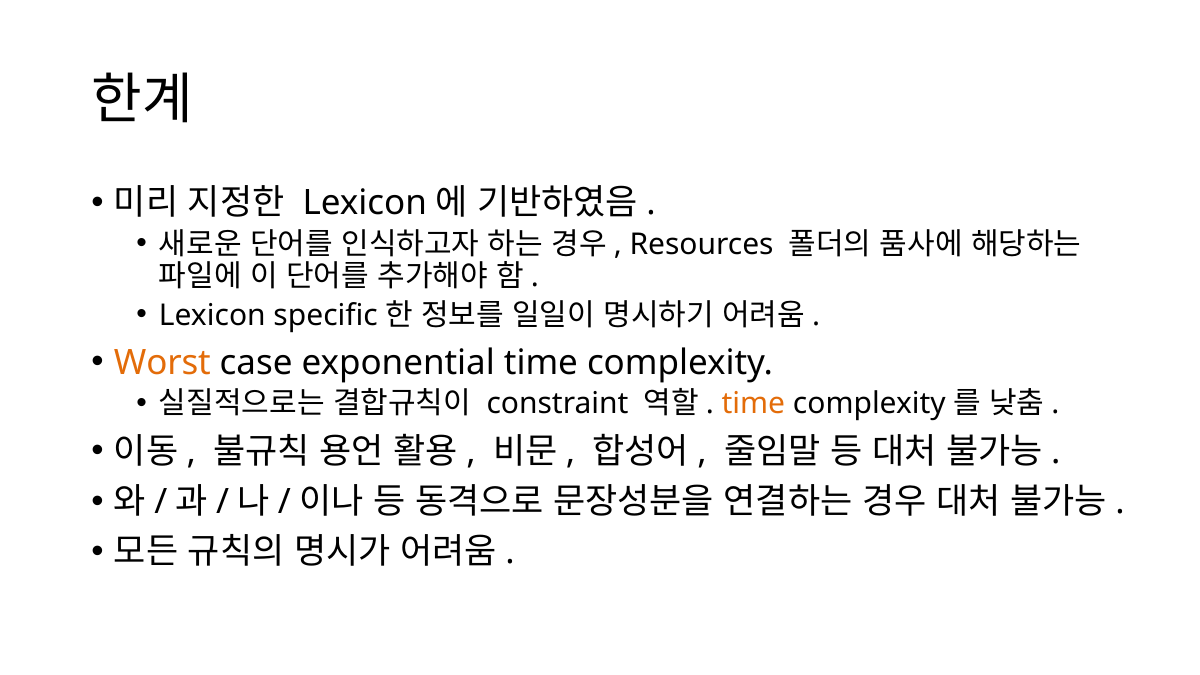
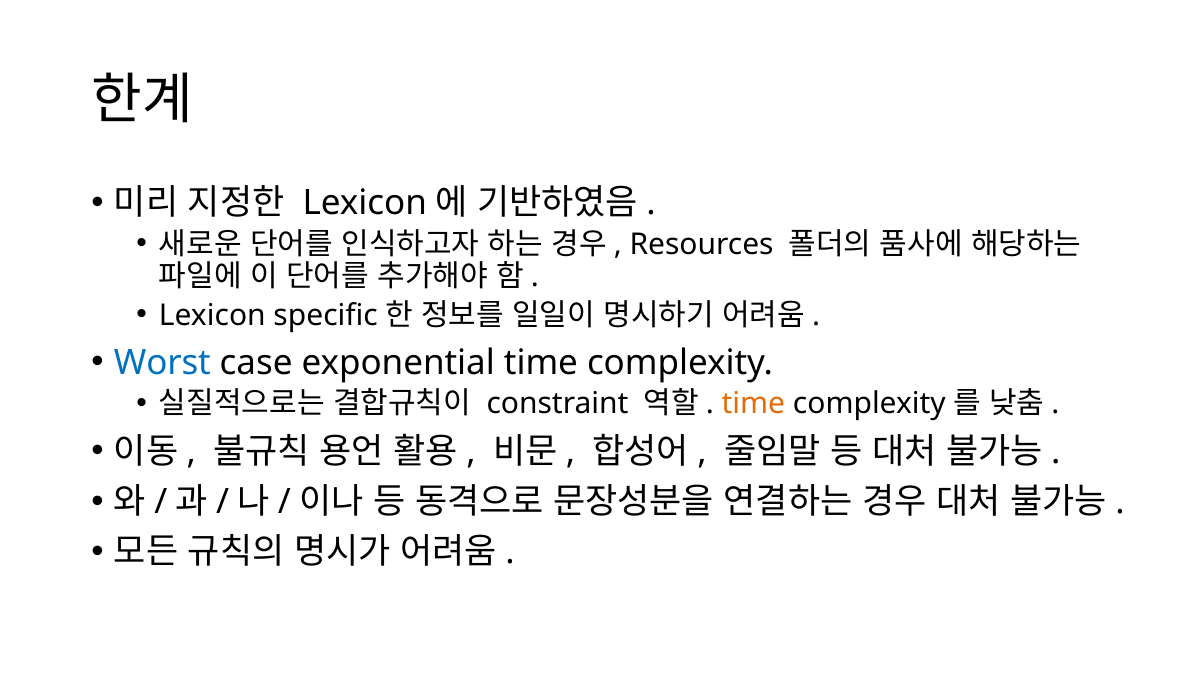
Worst colour: orange -> blue
